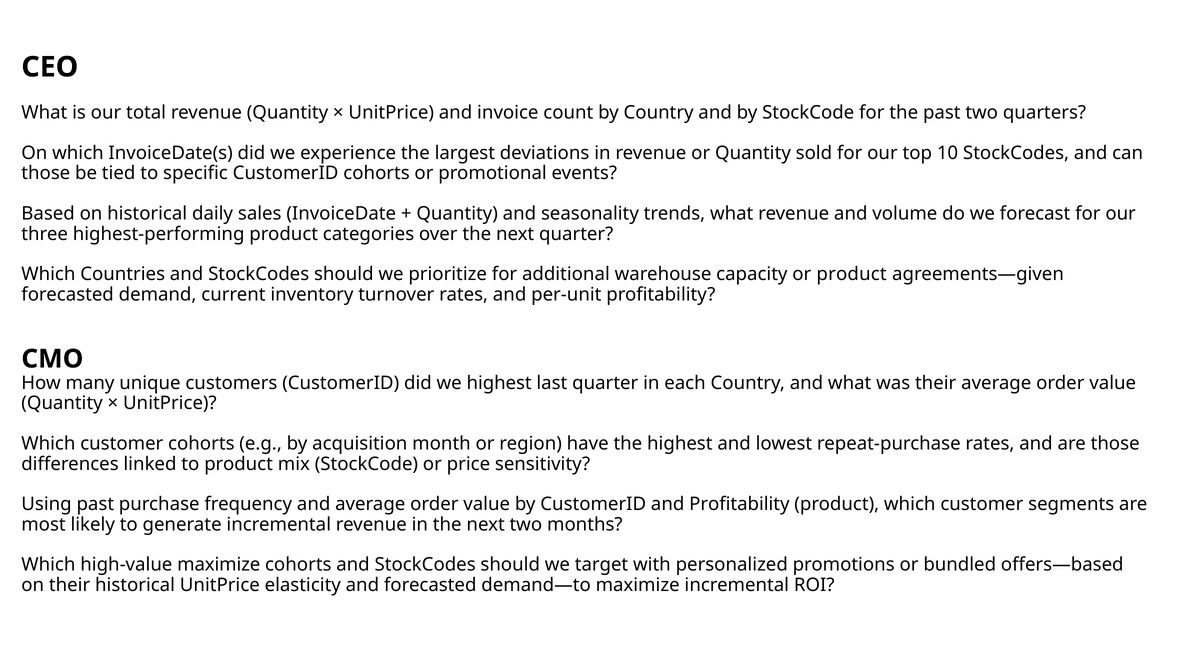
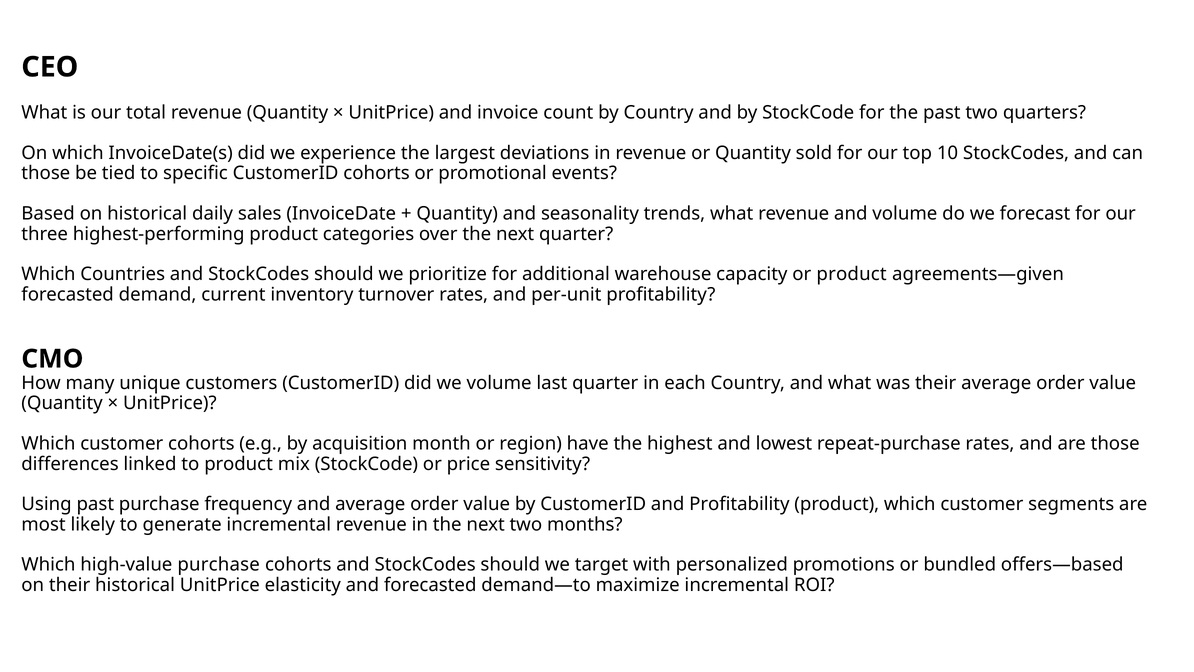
we highest: highest -> volume
high-value maximize: maximize -> purchase
